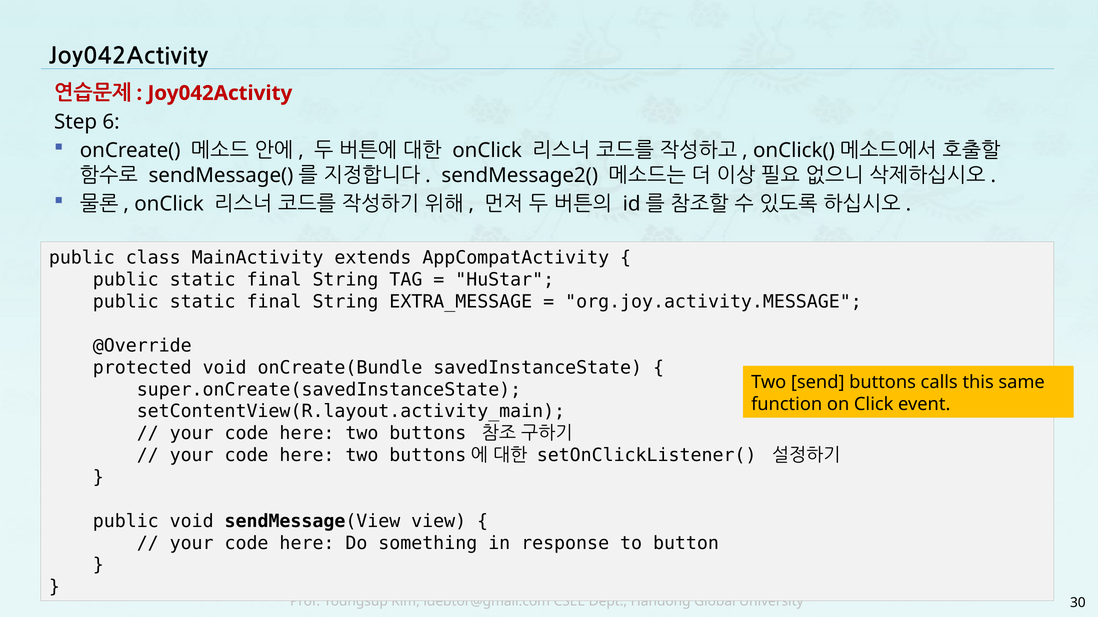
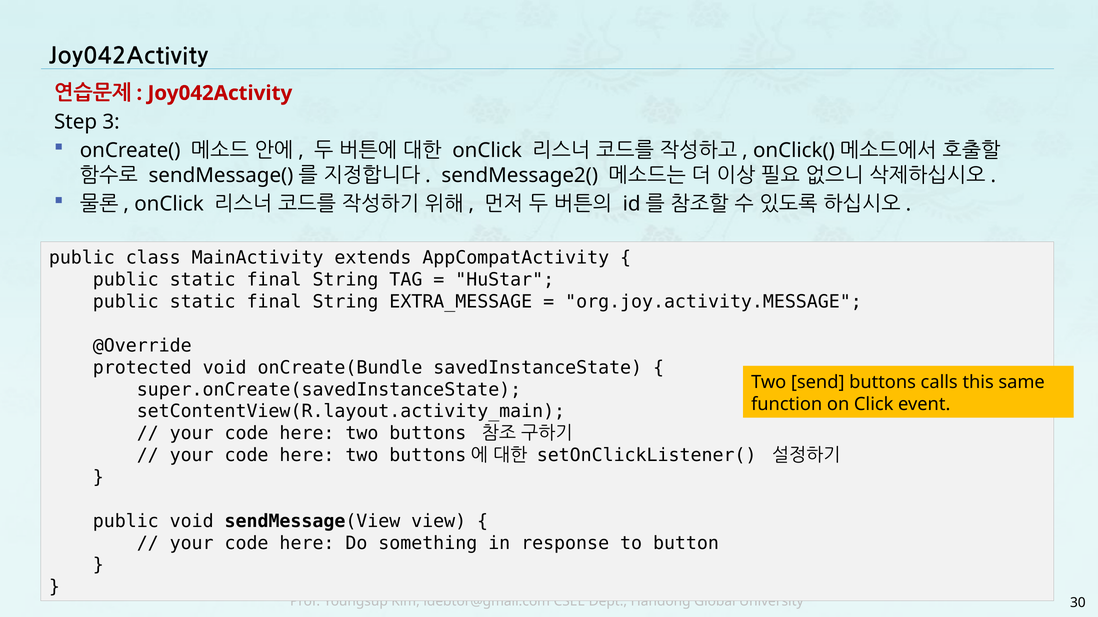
6: 6 -> 3
